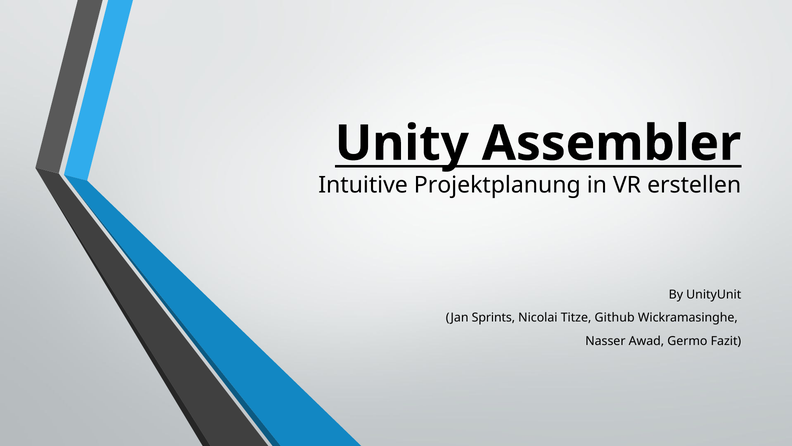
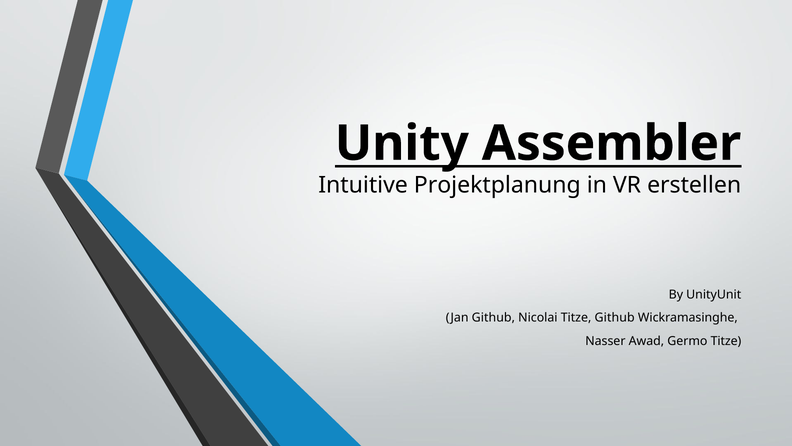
Jan Sprints: Sprints -> Github
Germo Fazit: Fazit -> Titze
